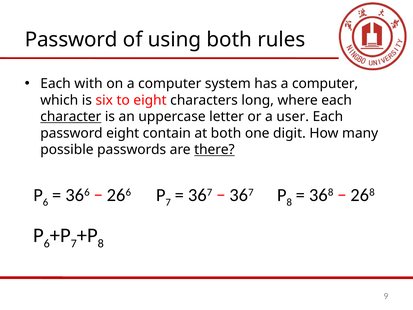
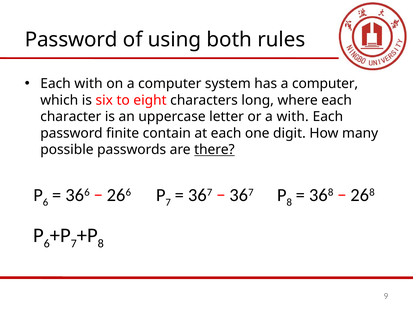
character underline: present -> none
a user: user -> with
password eight: eight -> finite
at both: both -> each
